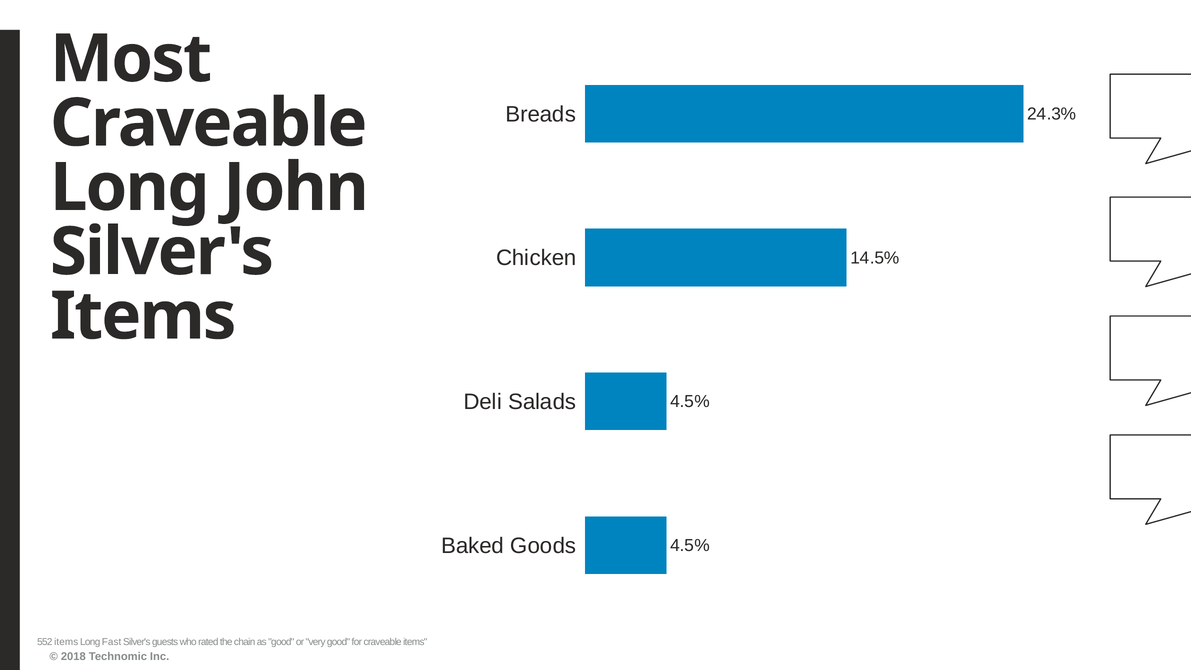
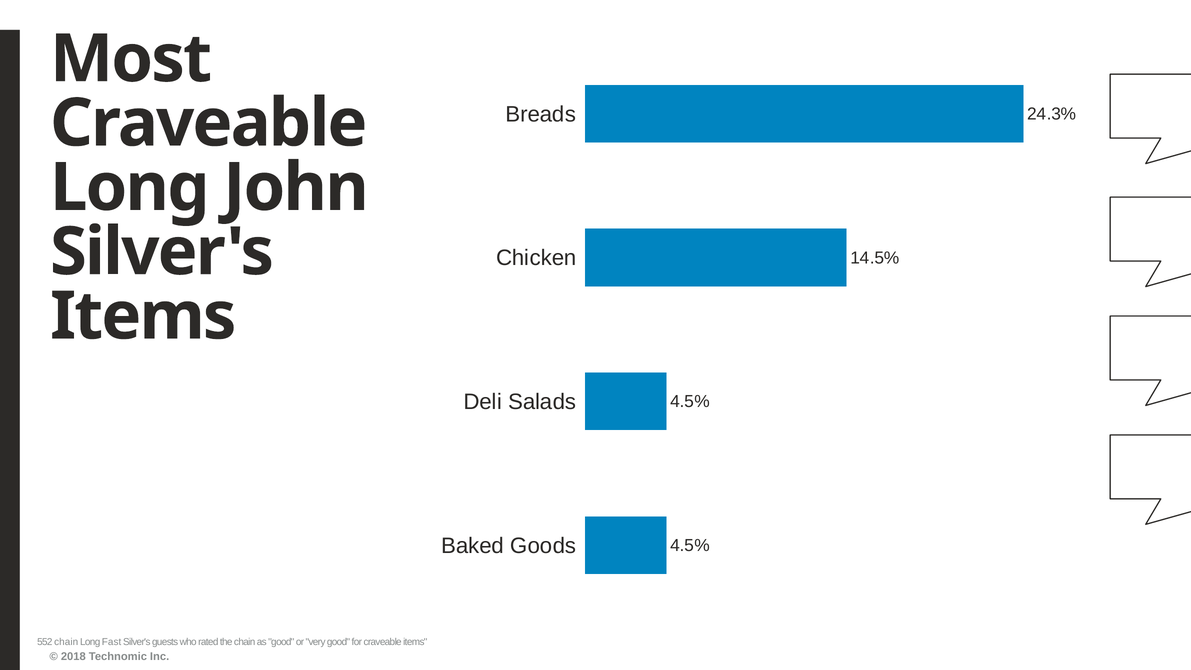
552 items: items -> chain
